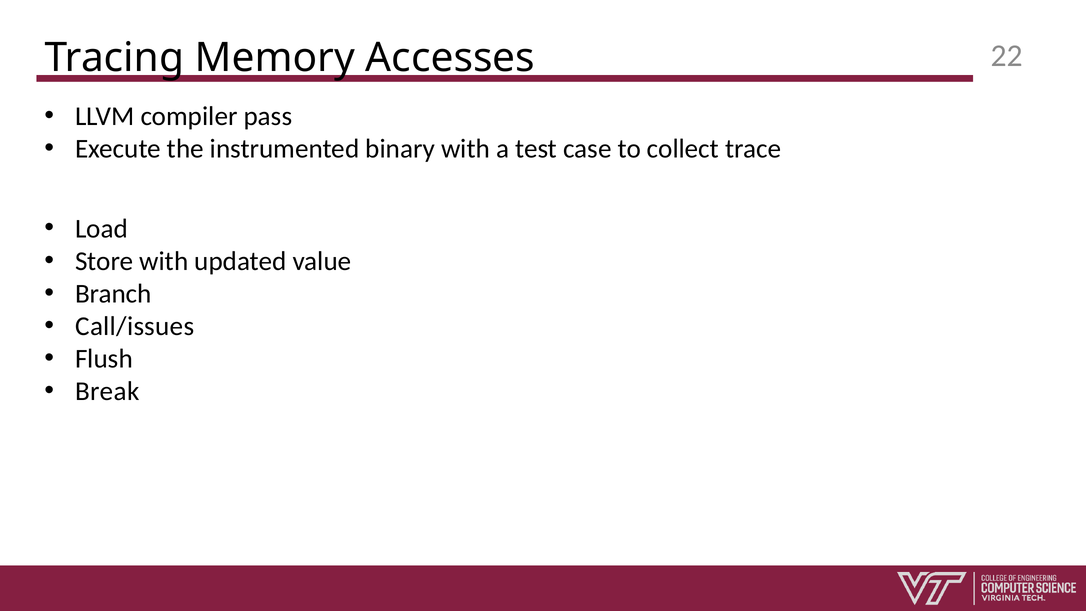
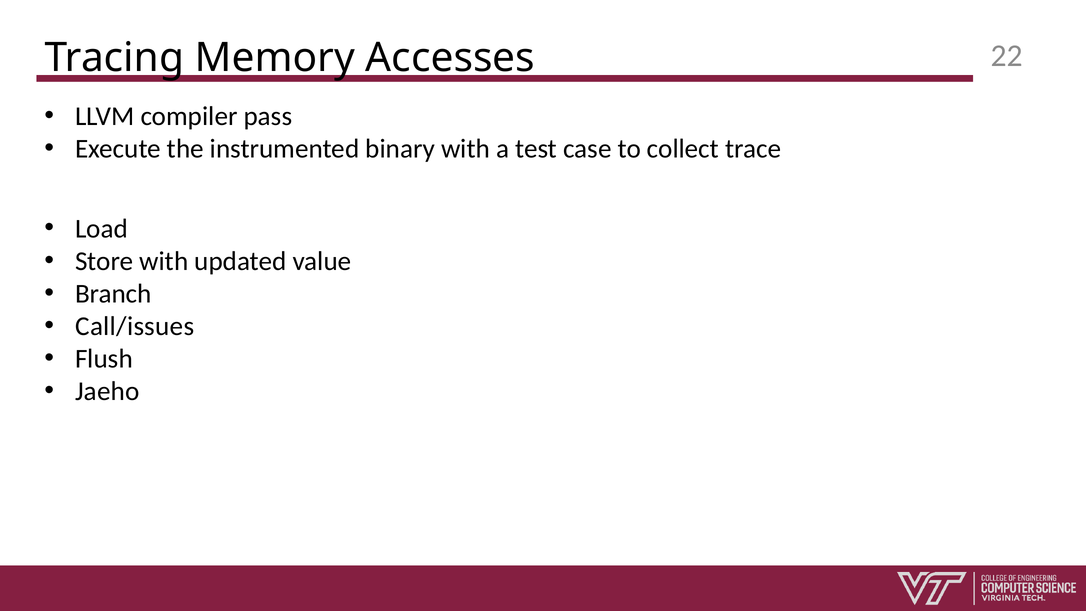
Break: Break -> Jaeho
